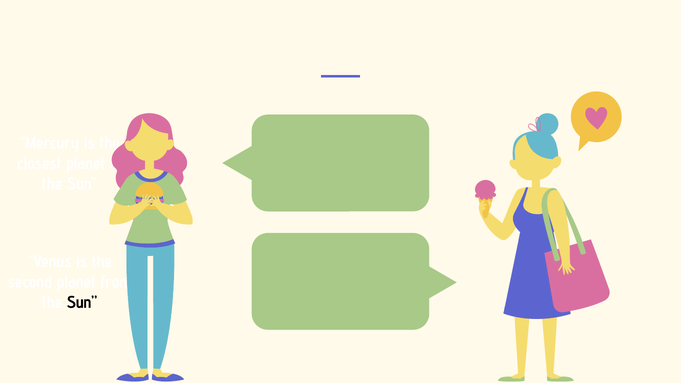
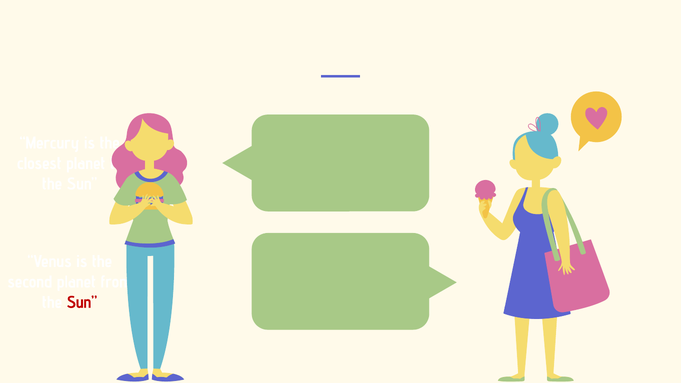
Sun at (82, 302) colour: black -> red
